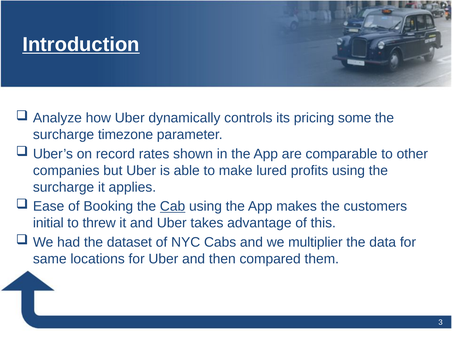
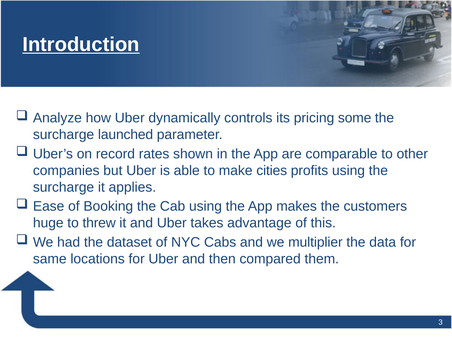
timezone: timezone -> launched
lured: lured -> cities
Cab underline: present -> none
initial: initial -> huge
